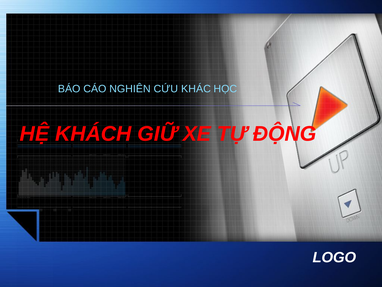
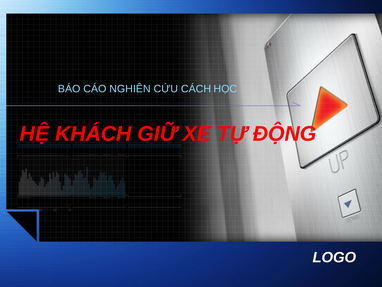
KHÁC: KHÁC -> CÁCH
